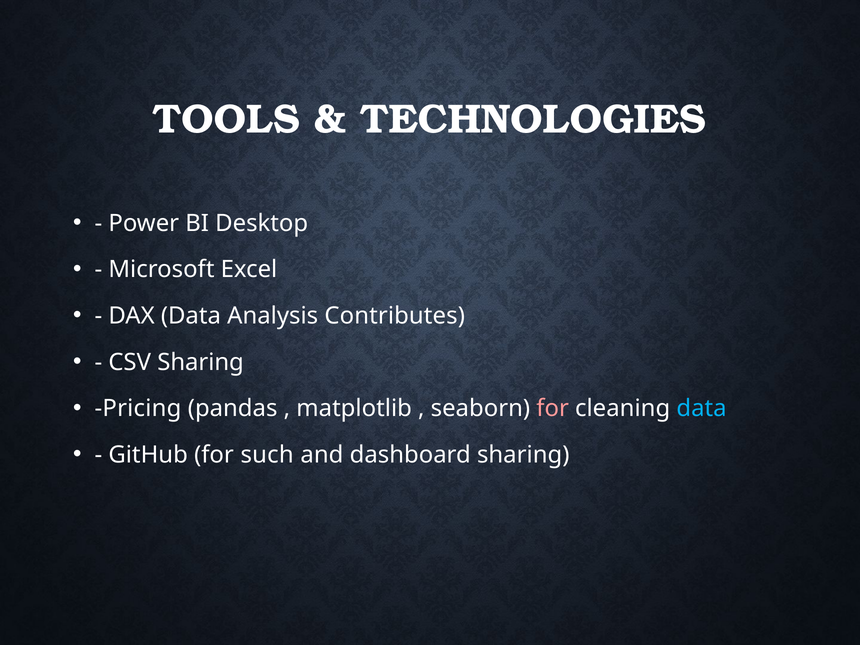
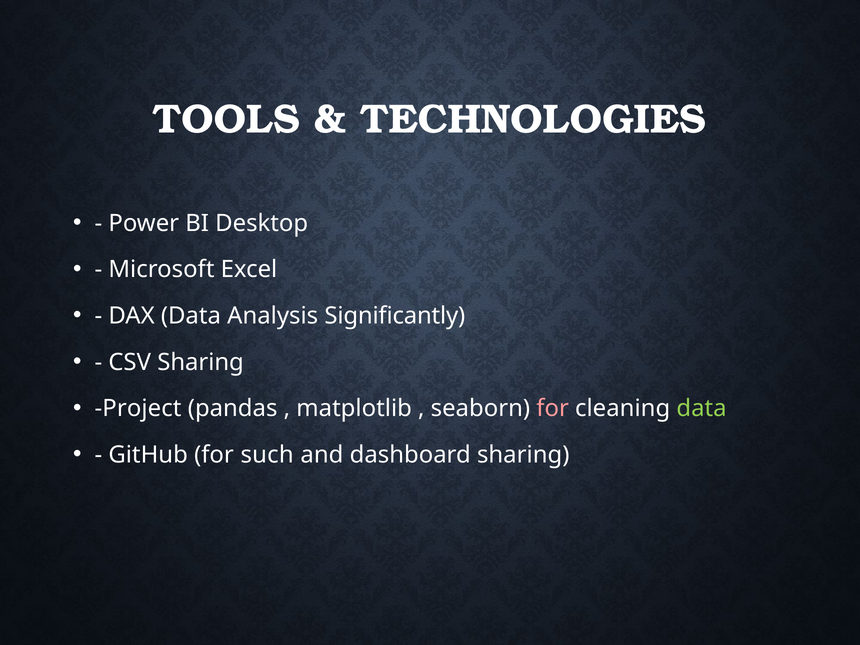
Contributes: Contributes -> Significantly
Pricing: Pricing -> Project
data at (702, 409) colour: light blue -> light green
